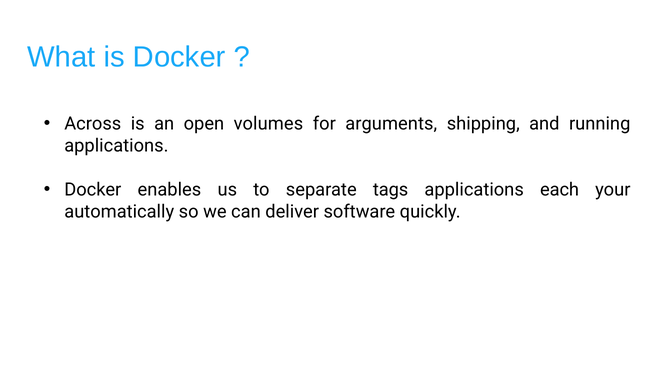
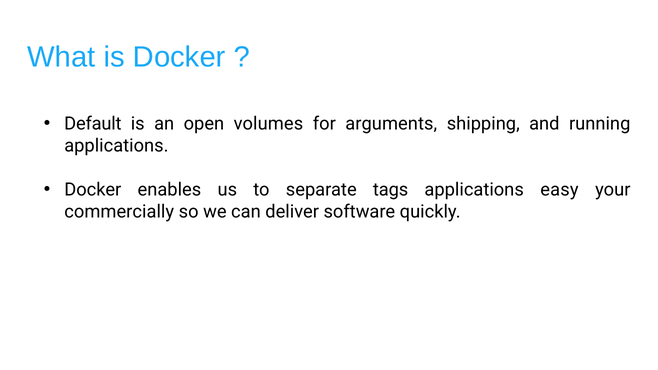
Across: Across -> Default
each: each -> easy
automatically: automatically -> commercially
